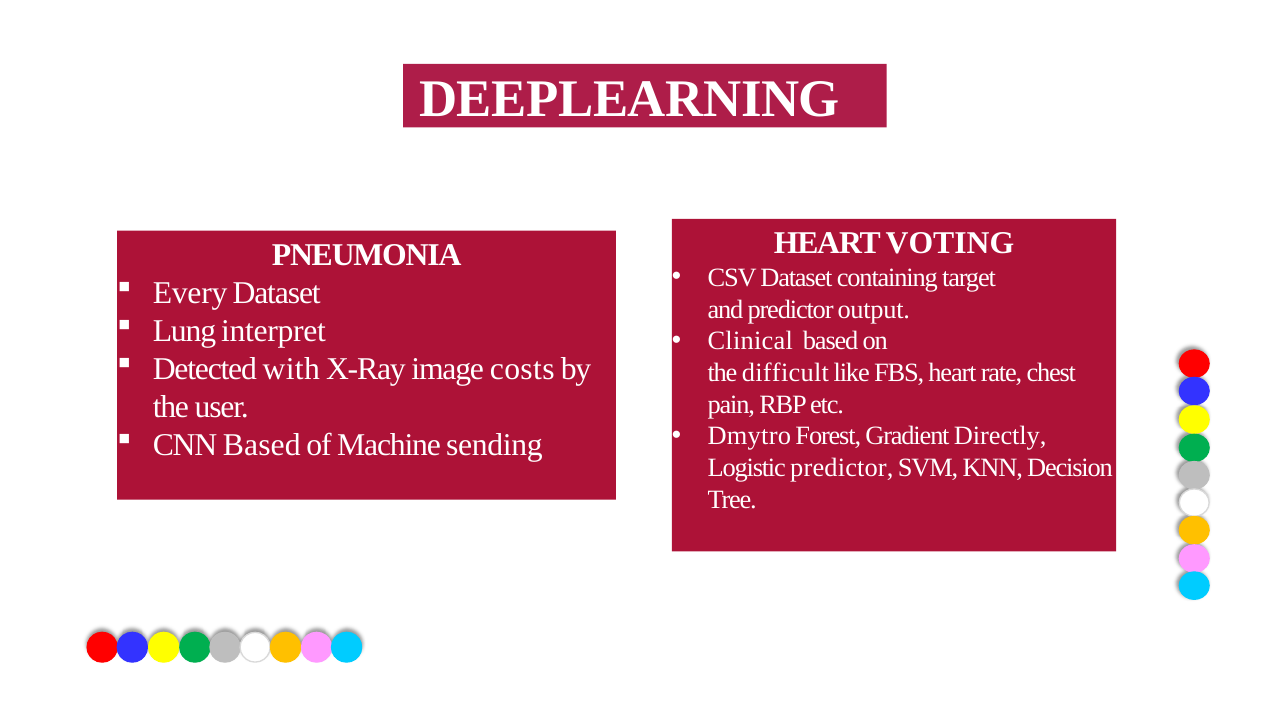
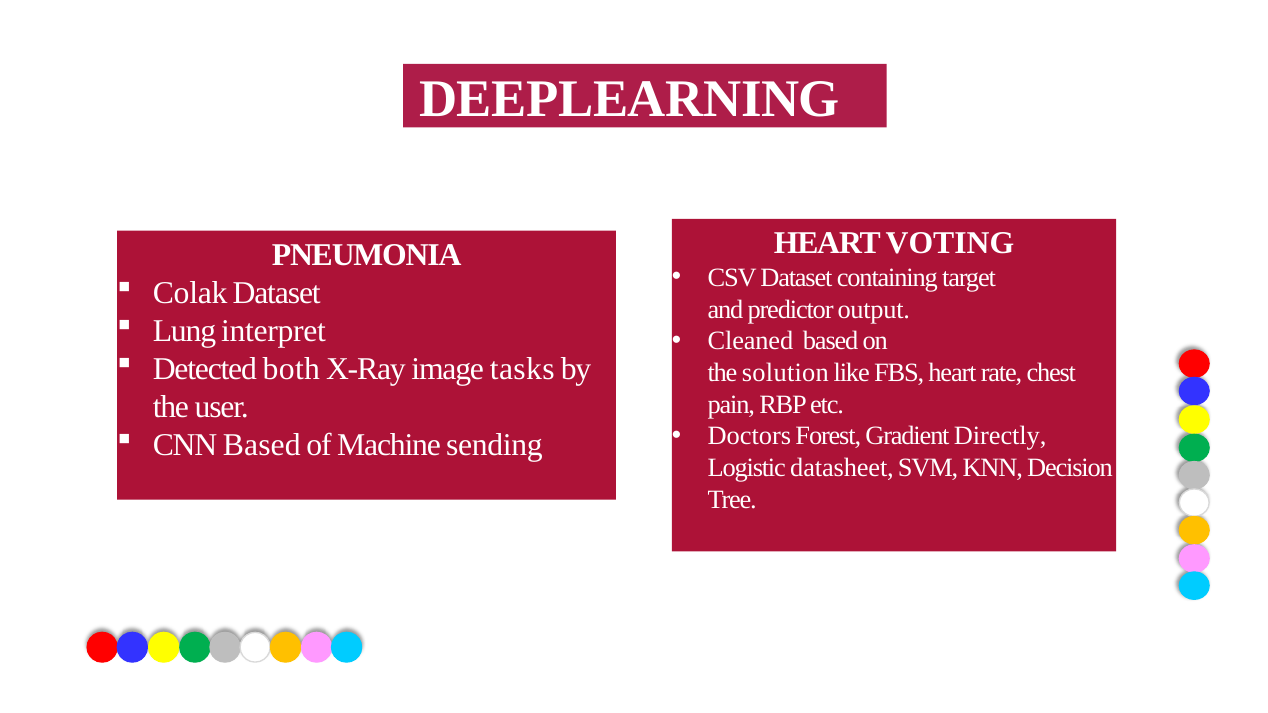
Every: Every -> Colak
Clinical: Clinical -> Cleaned
with: with -> both
costs: costs -> tasks
difficult: difficult -> solution
Dmytro: Dmytro -> Doctors
Logistic predictor: predictor -> datasheet
